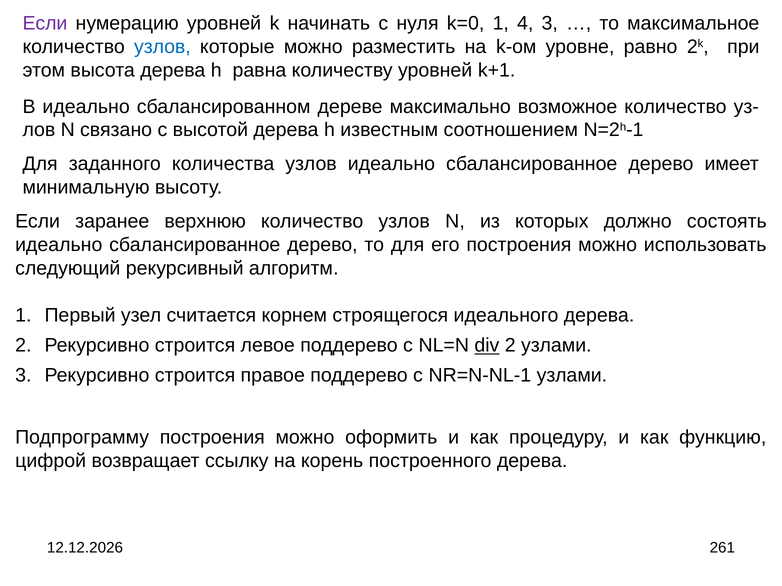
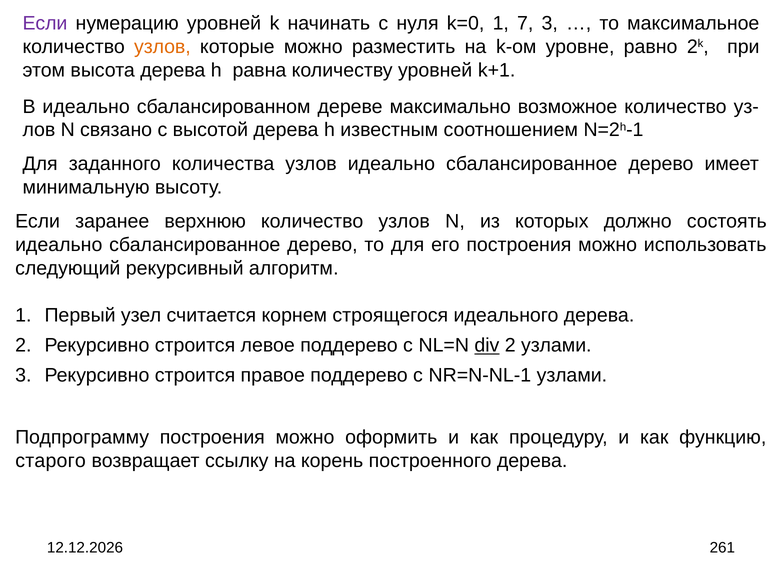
4: 4 -> 7
узлов at (162, 47) colour: blue -> orange
цифрой: цифрой -> старого
